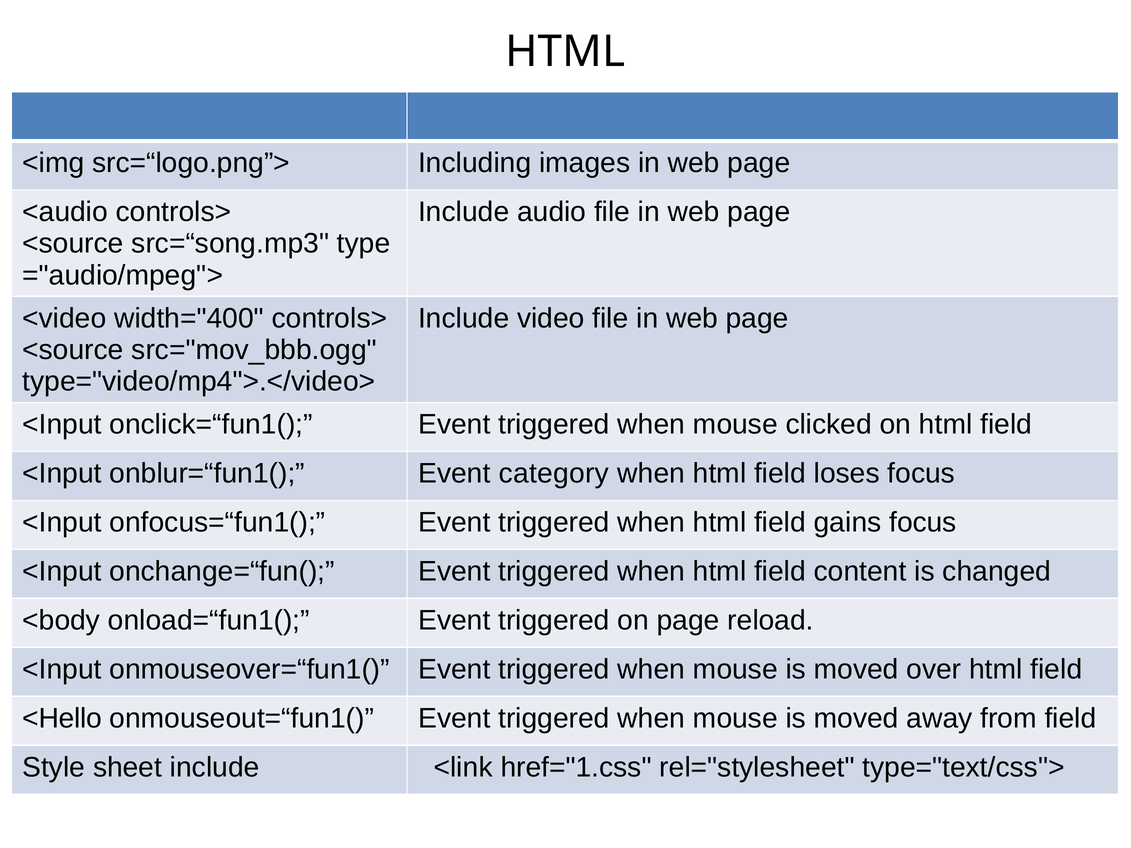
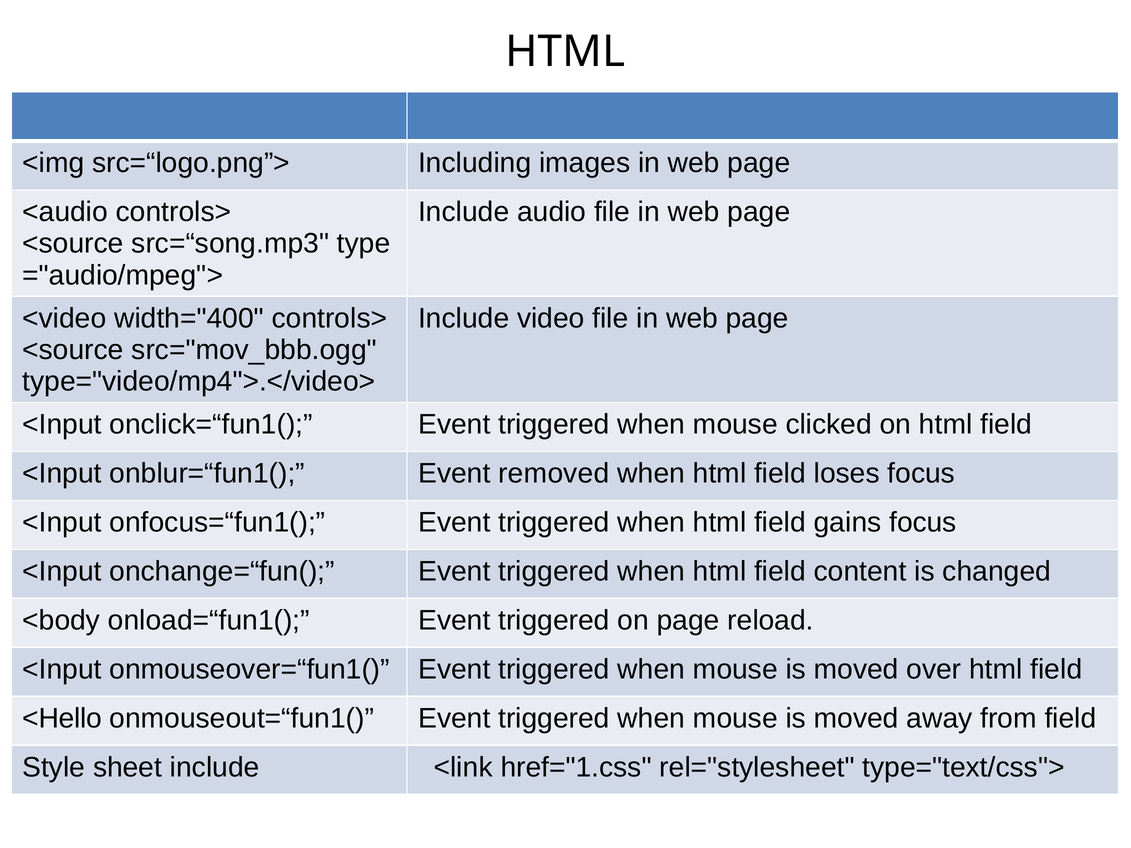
category: category -> removed
